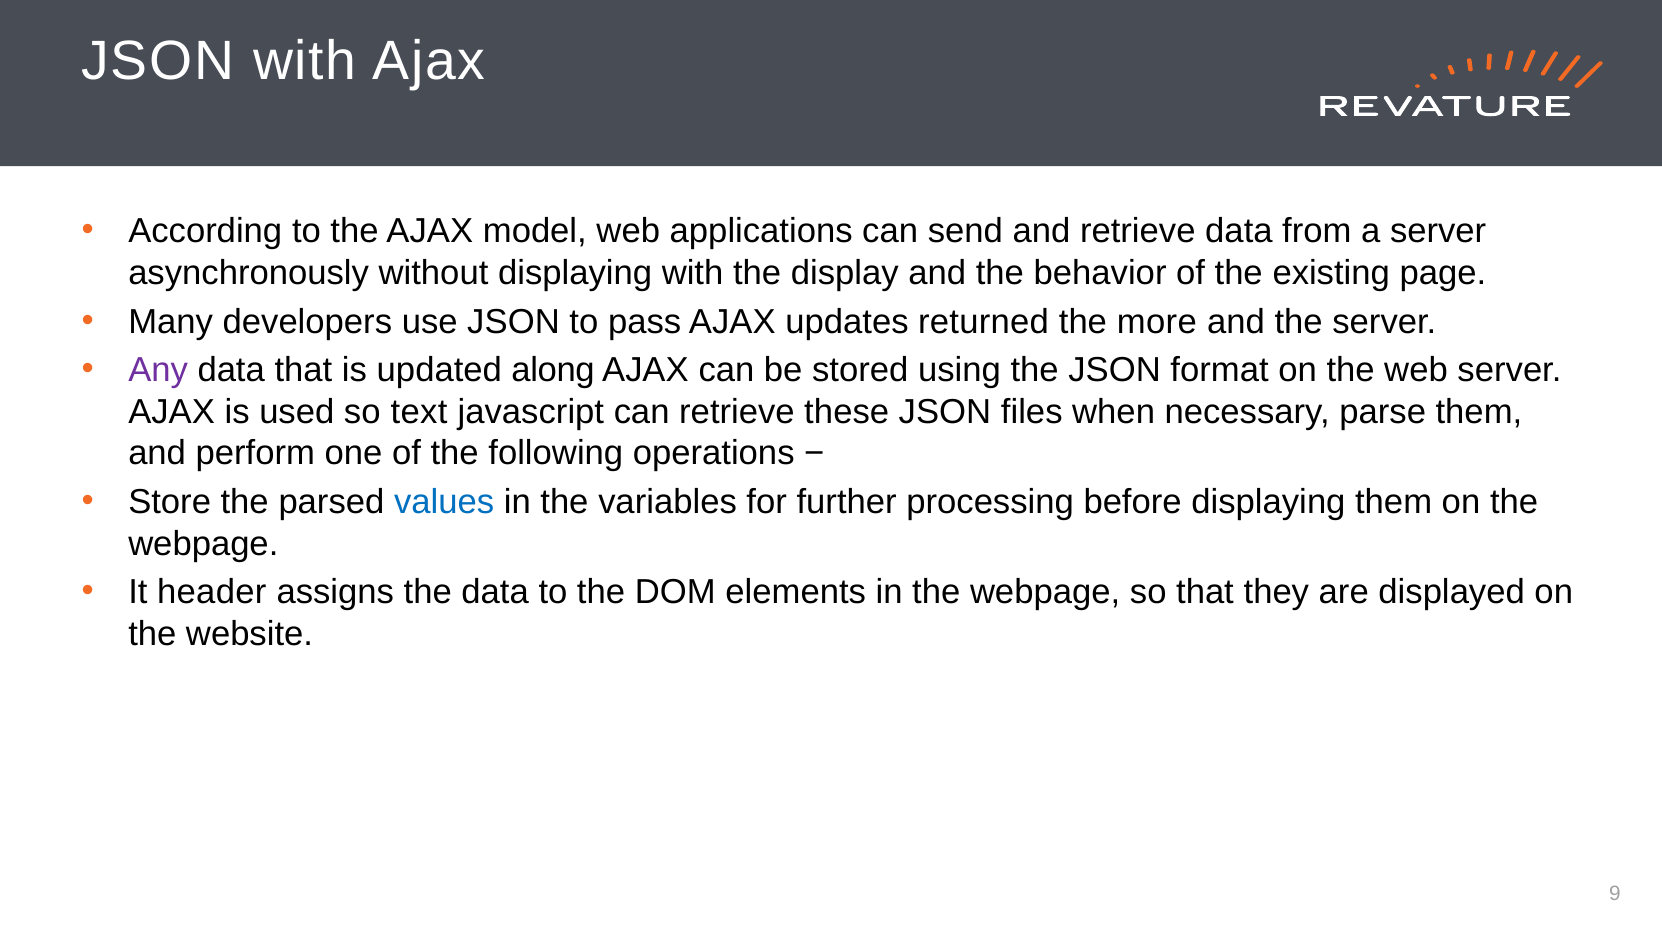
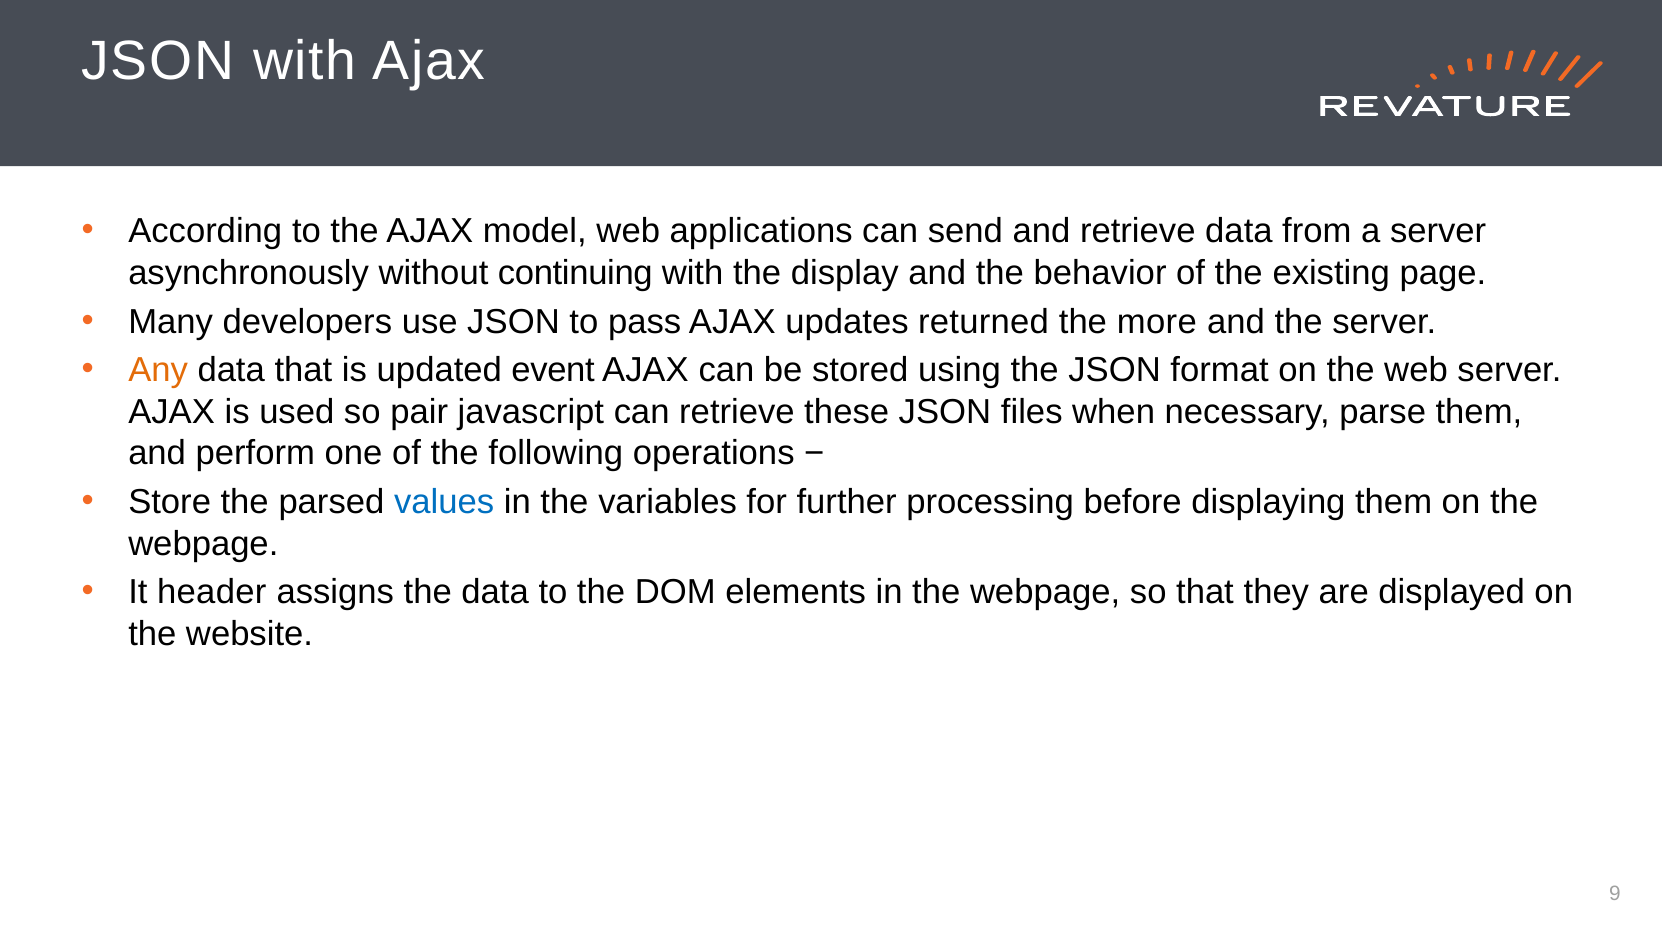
without displaying: displaying -> continuing
Any colour: purple -> orange
along: along -> event
text: text -> pair
